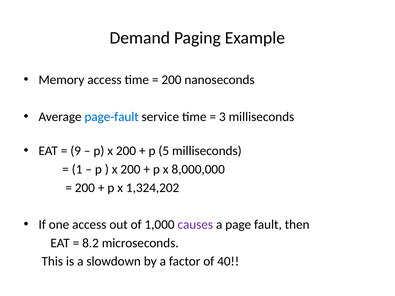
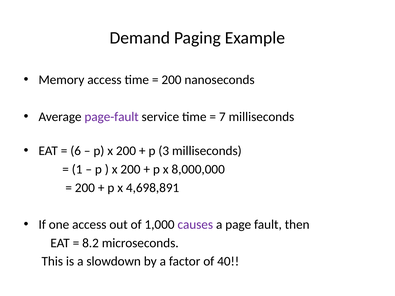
page-fault colour: blue -> purple
3: 3 -> 7
9: 9 -> 6
5: 5 -> 3
1,324,202: 1,324,202 -> 4,698,891
